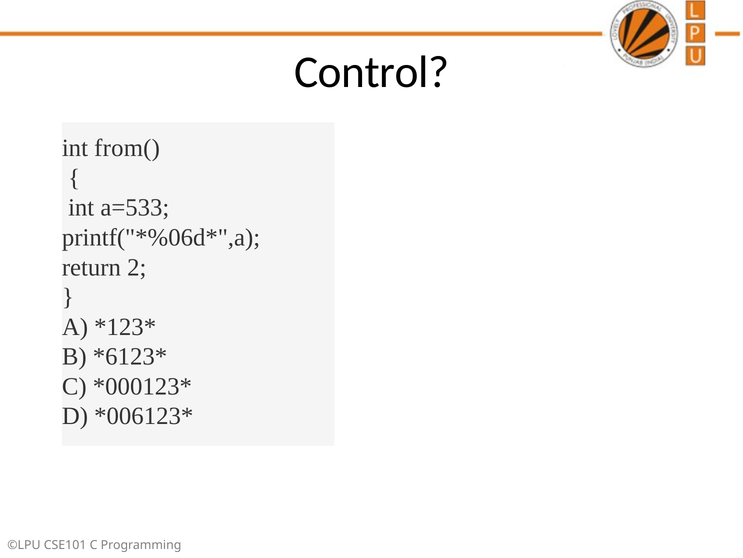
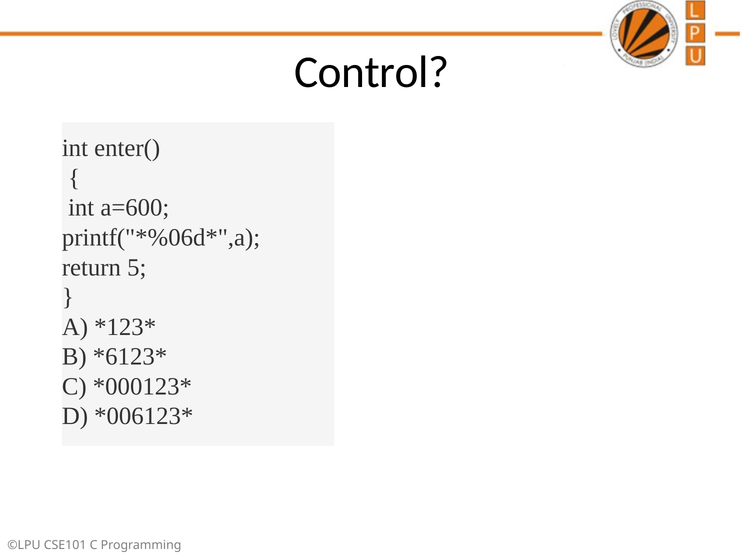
from(: from( -> enter(
a=533: a=533 -> a=600
2: 2 -> 5
